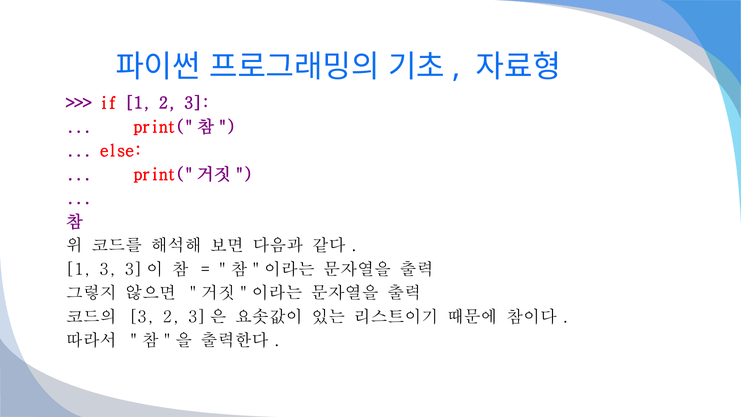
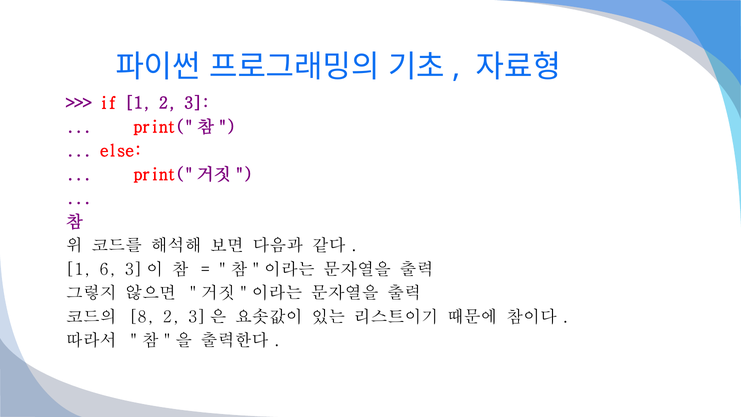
1 3: 3 -> 6
3 at (142, 317): 3 -> 8
